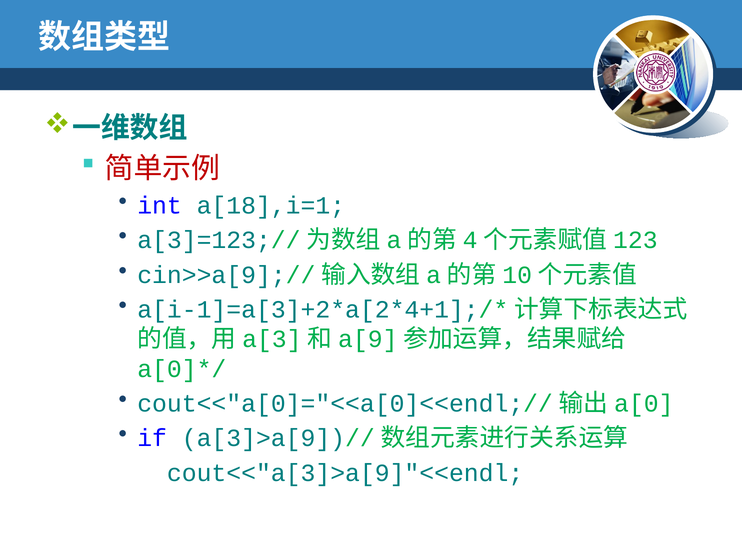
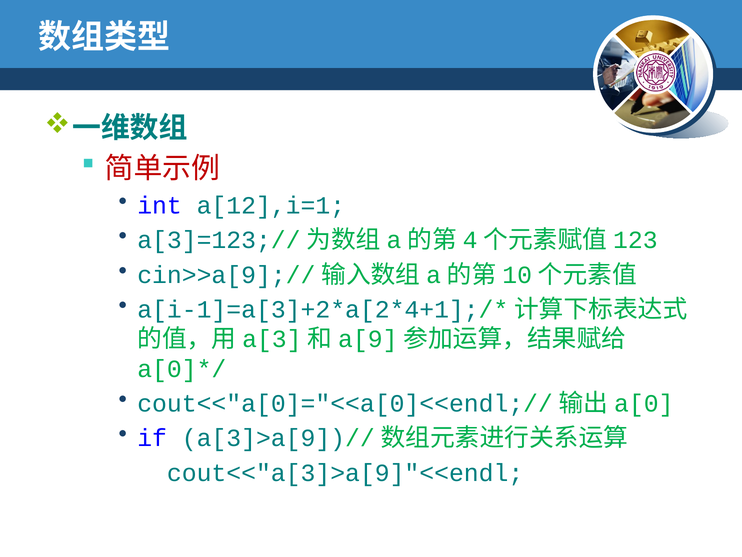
a[18],i=1: a[18],i=1 -> a[12],i=1
